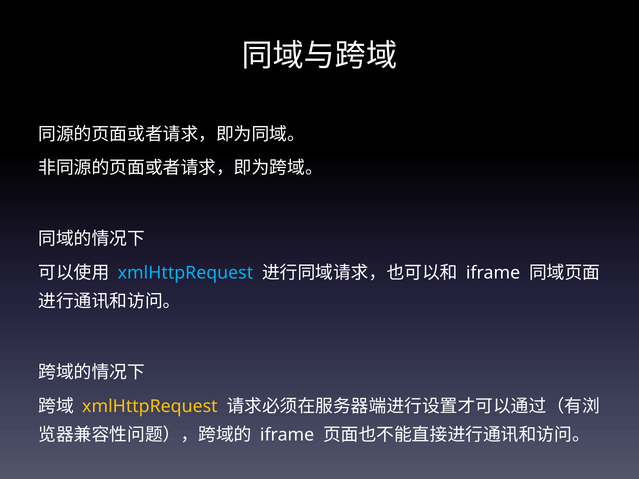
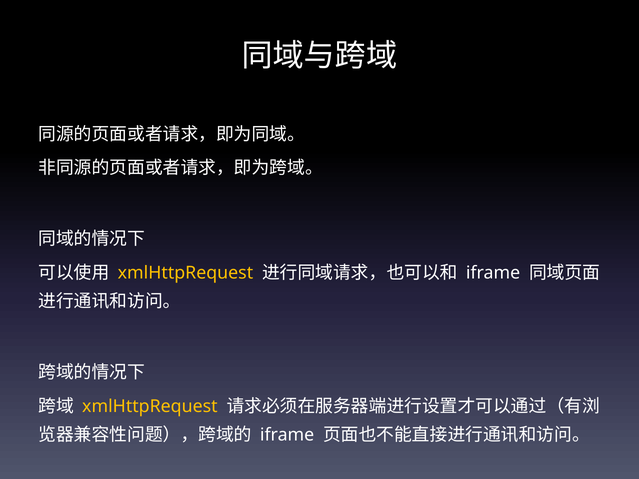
xmlHttpRequest at (185, 273) colour: light blue -> yellow
